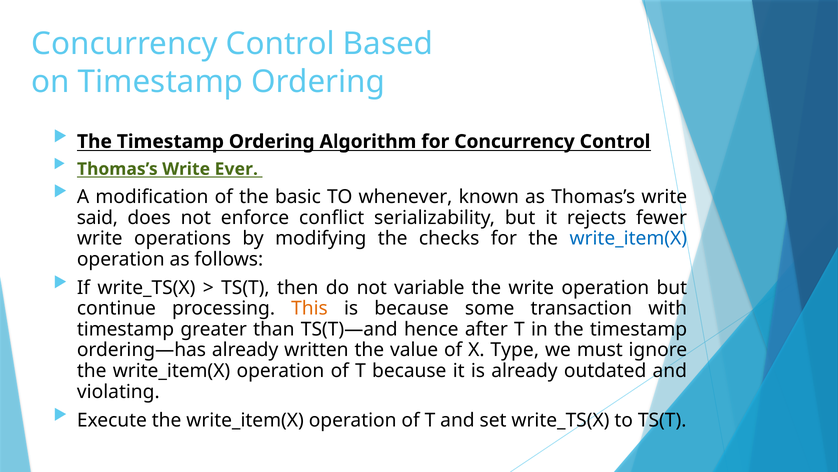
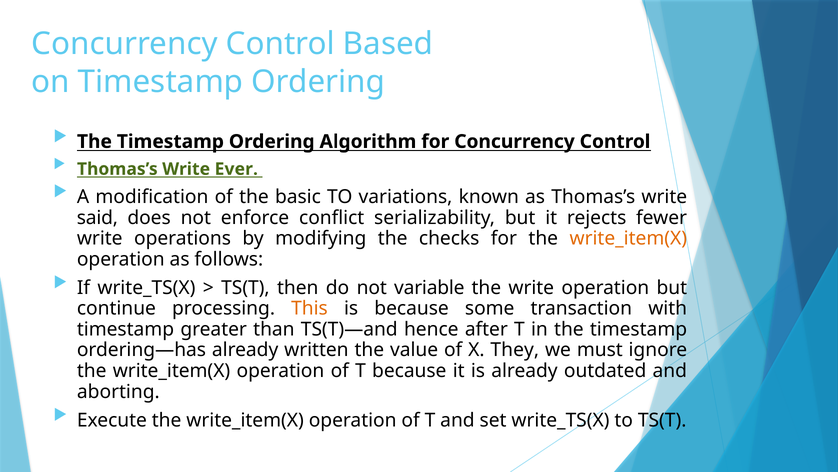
whenever: whenever -> variations
write_item(X at (628, 238) colour: blue -> orange
Type: Type -> They
violating: violating -> aborting
